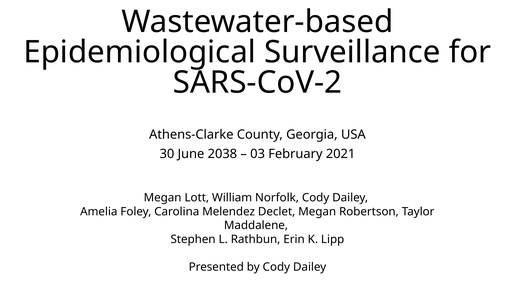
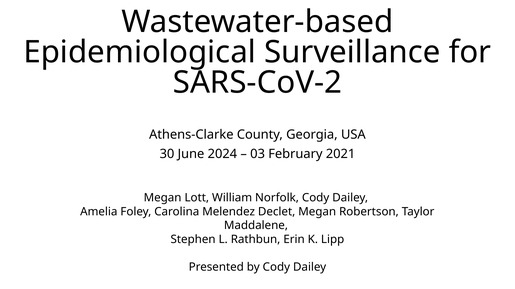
2038: 2038 -> 2024
